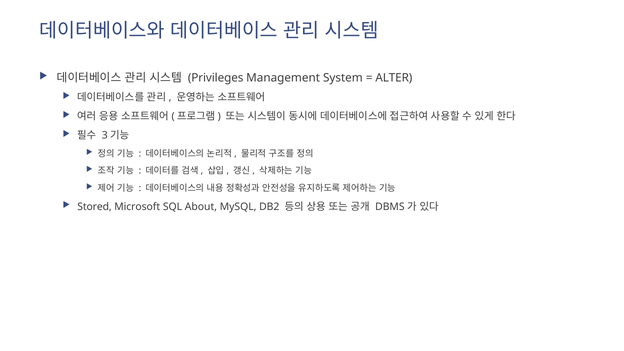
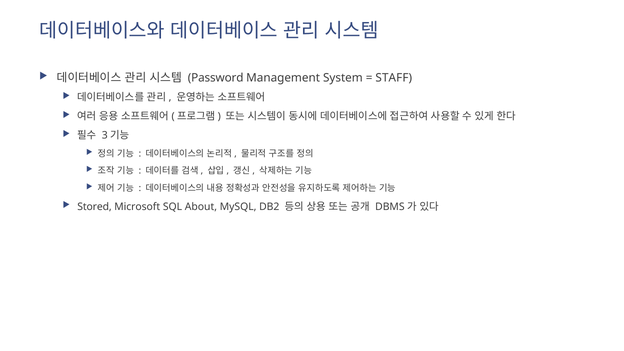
Privileges: Privileges -> Password
ALTER: ALTER -> STAFF
